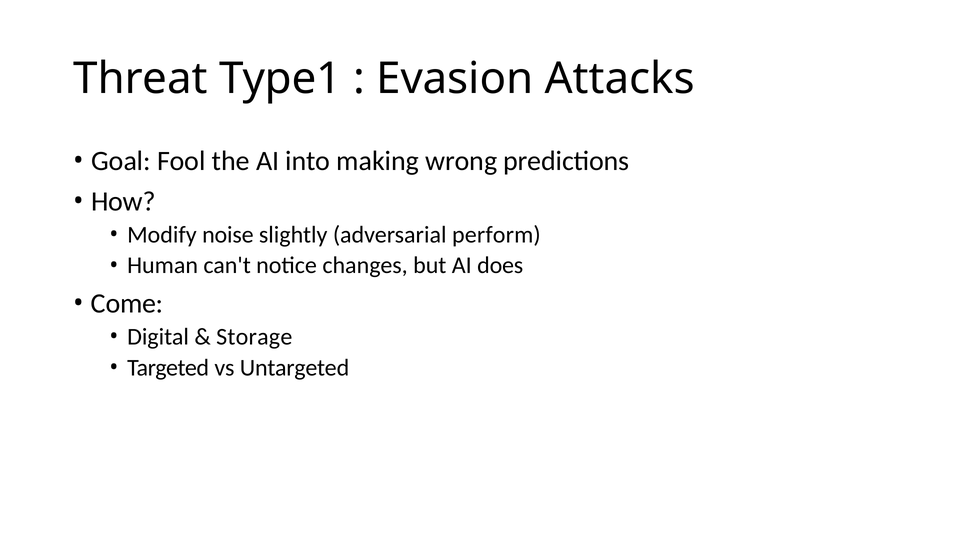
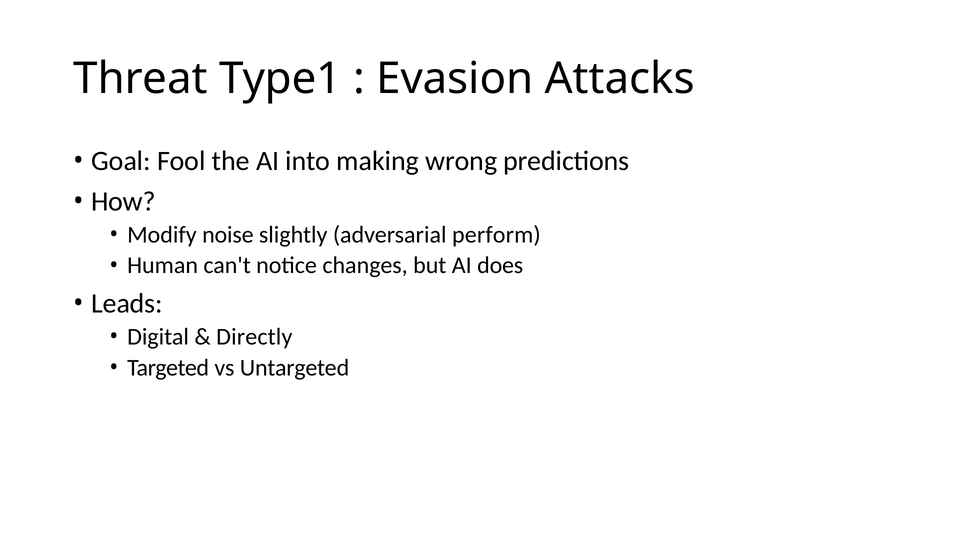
Come: Come -> Leads
Storage: Storage -> Directly
